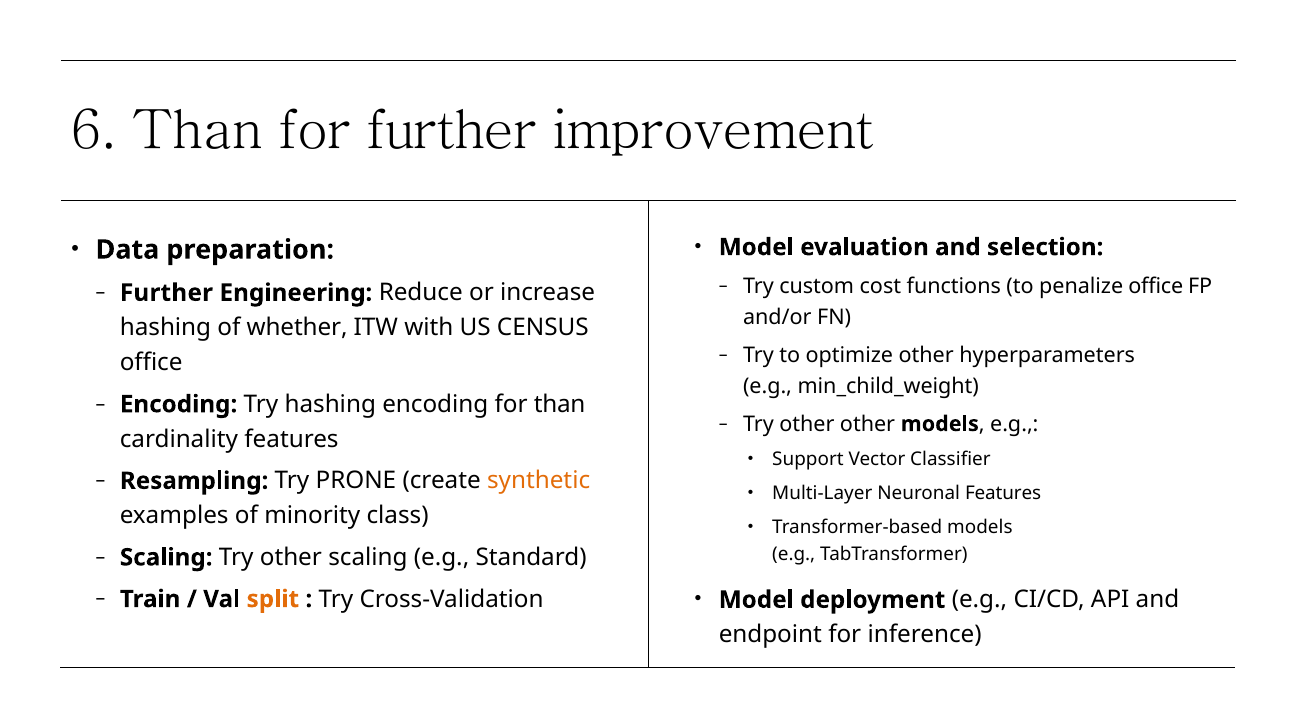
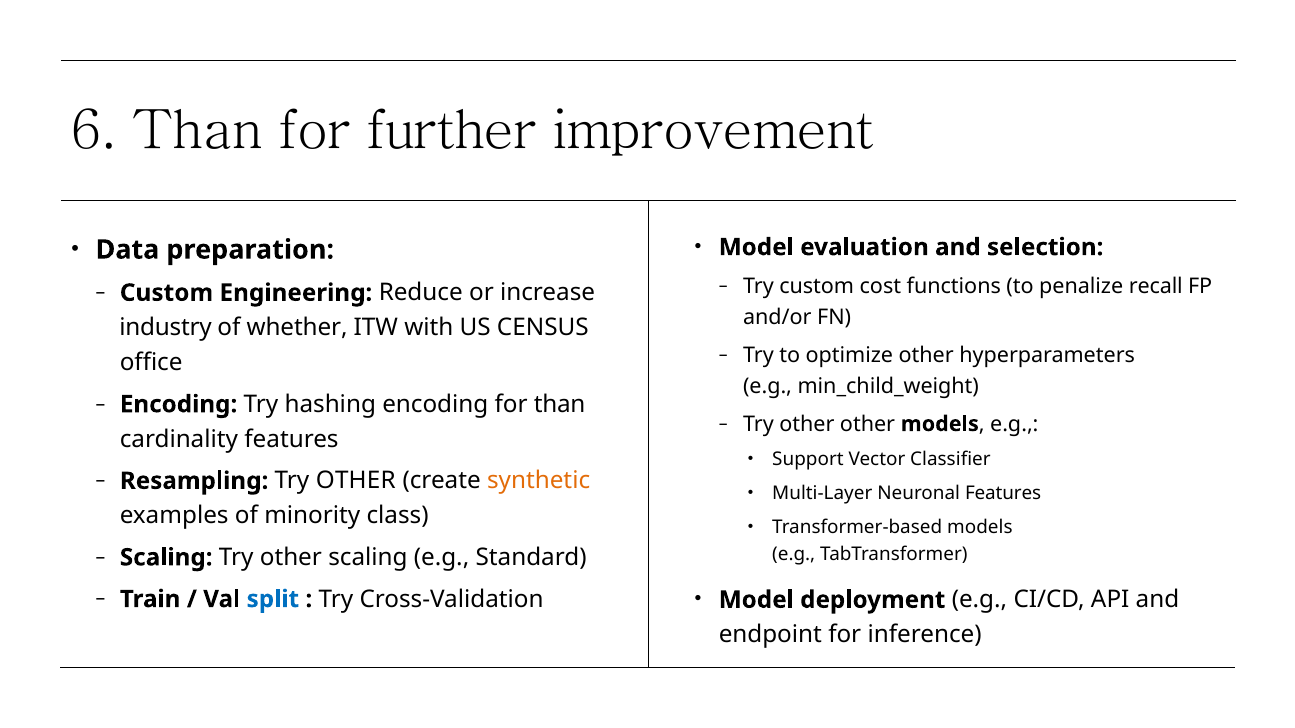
penalize office: office -> recall
Further at (166, 293): Further -> Custom
hashing at (165, 328): hashing -> industry
Resampling Try PRONE: PRONE -> OTHER
split colour: orange -> blue
